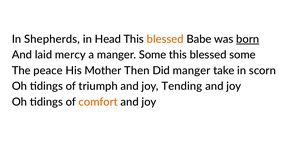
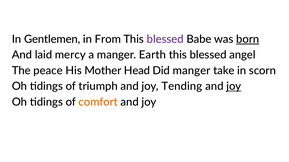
Shepherds: Shepherds -> Gentlemen
Head: Head -> From
blessed at (165, 39) colour: orange -> purple
manger Some: Some -> Earth
blessed some: some -> angel
Then: Then -> Head
joy at (234, 87) underline: none -> present
